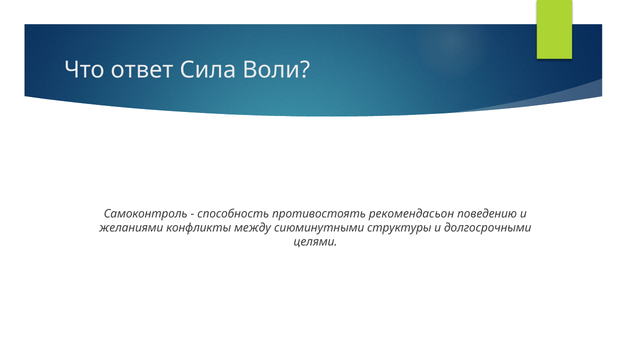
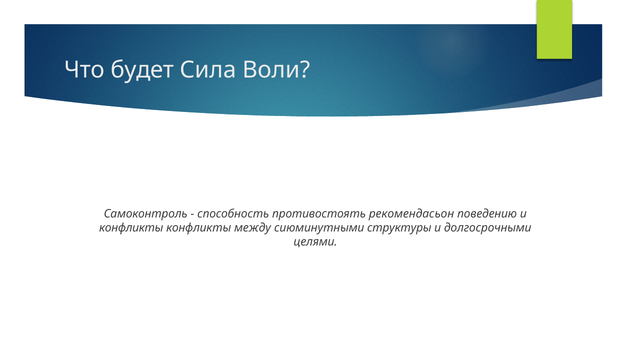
ответ: ответ -> будет
желаниями at (131, 228): желаниями -> конфликты
